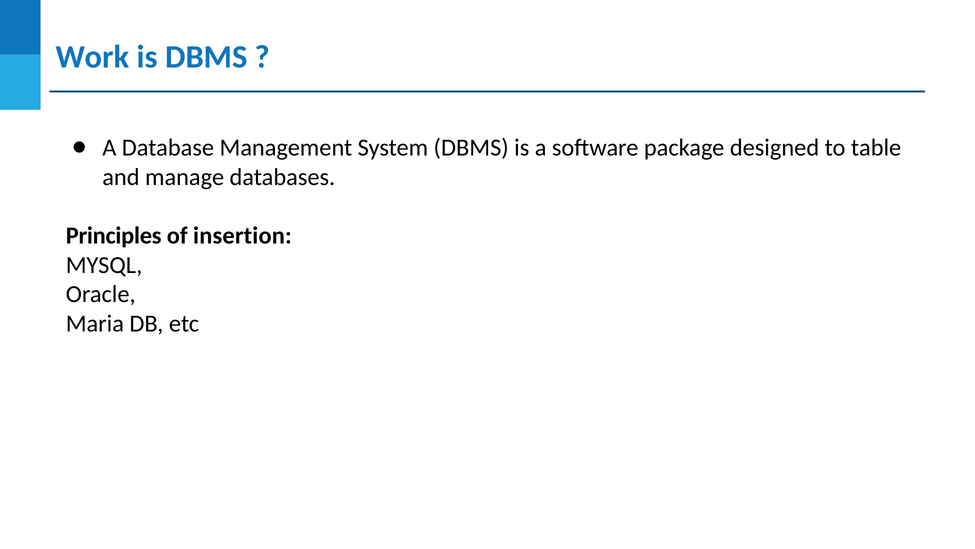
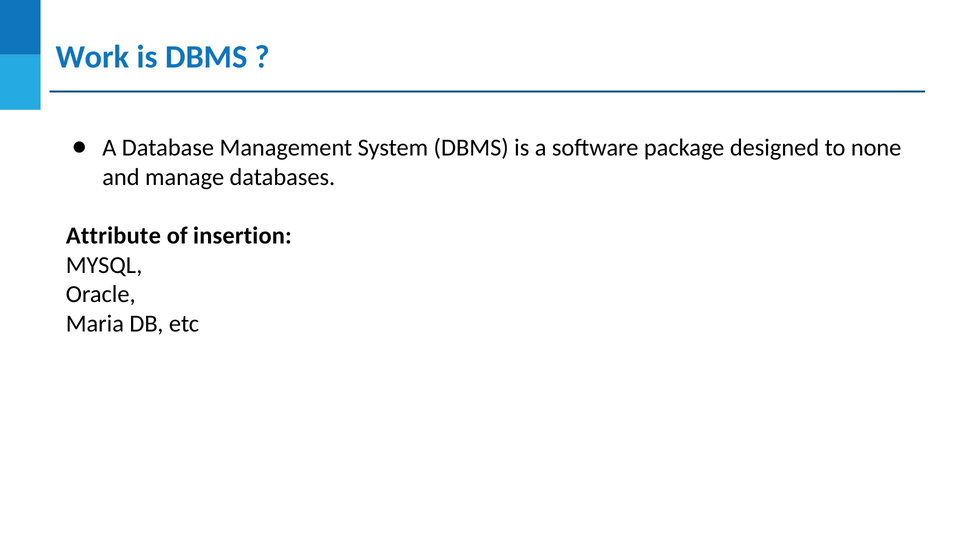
table: table -> none
Principles: Principles -> Attribute
